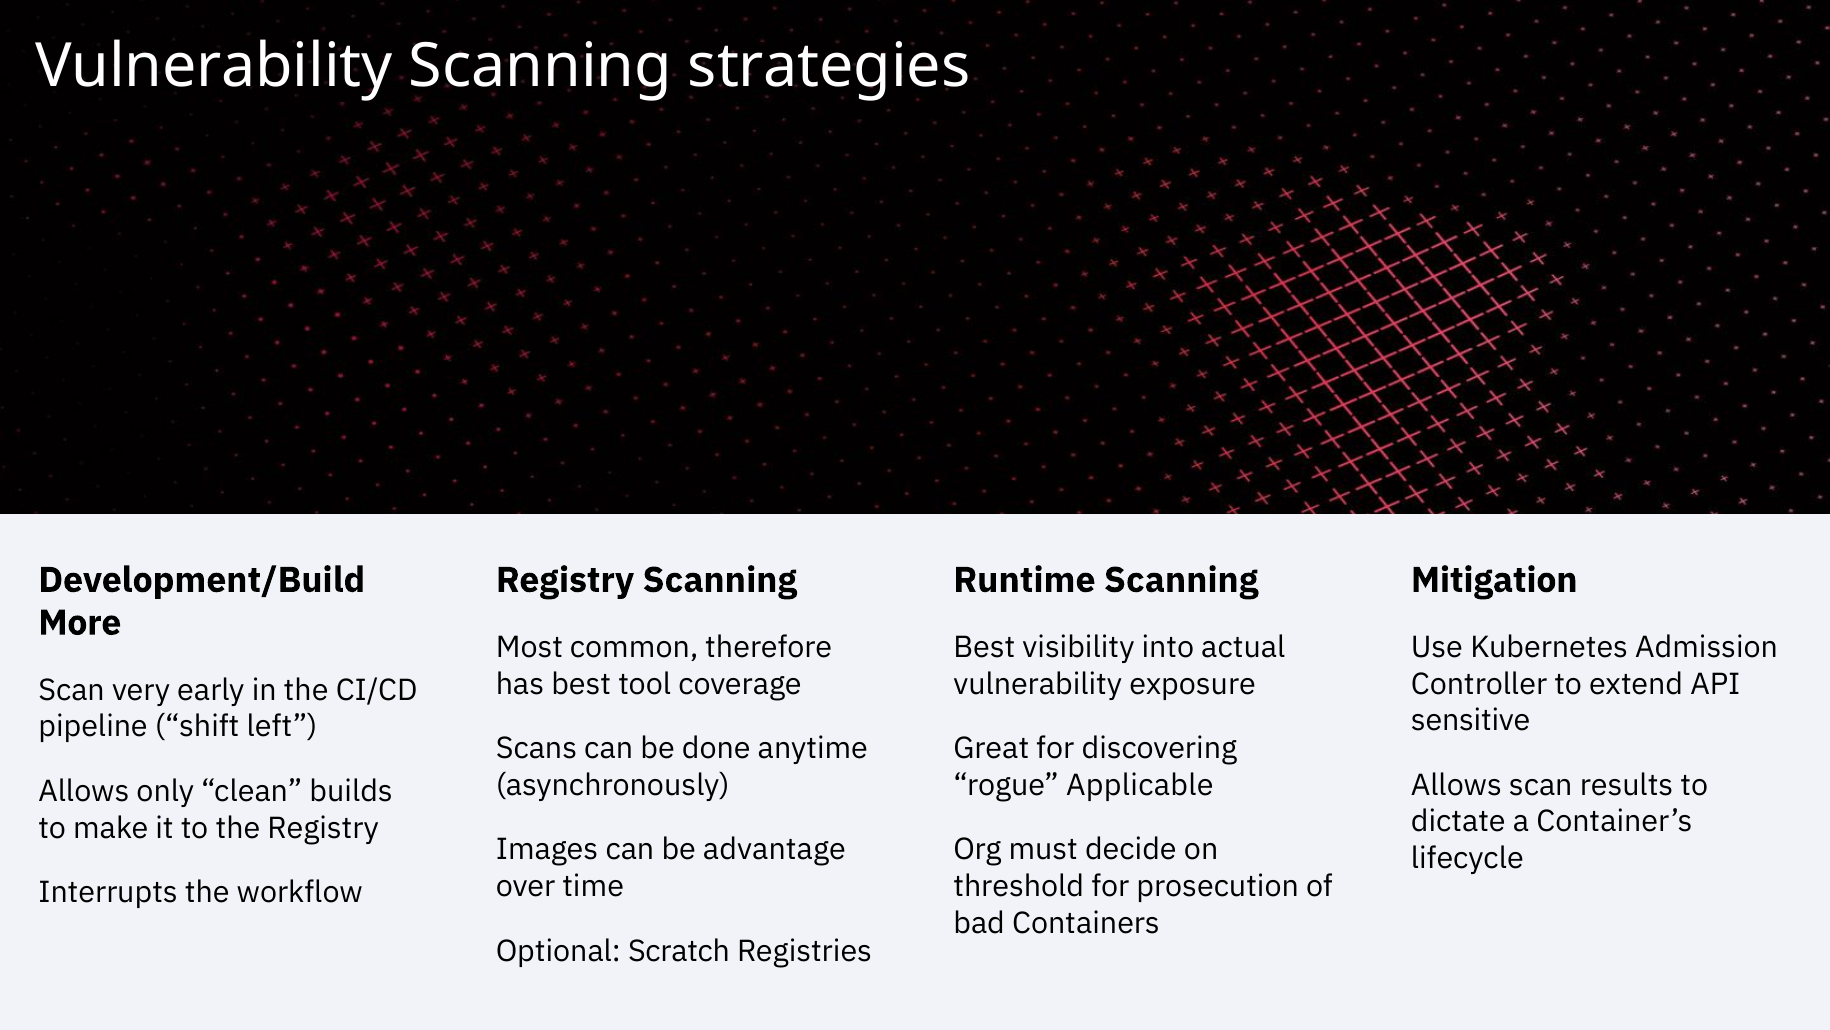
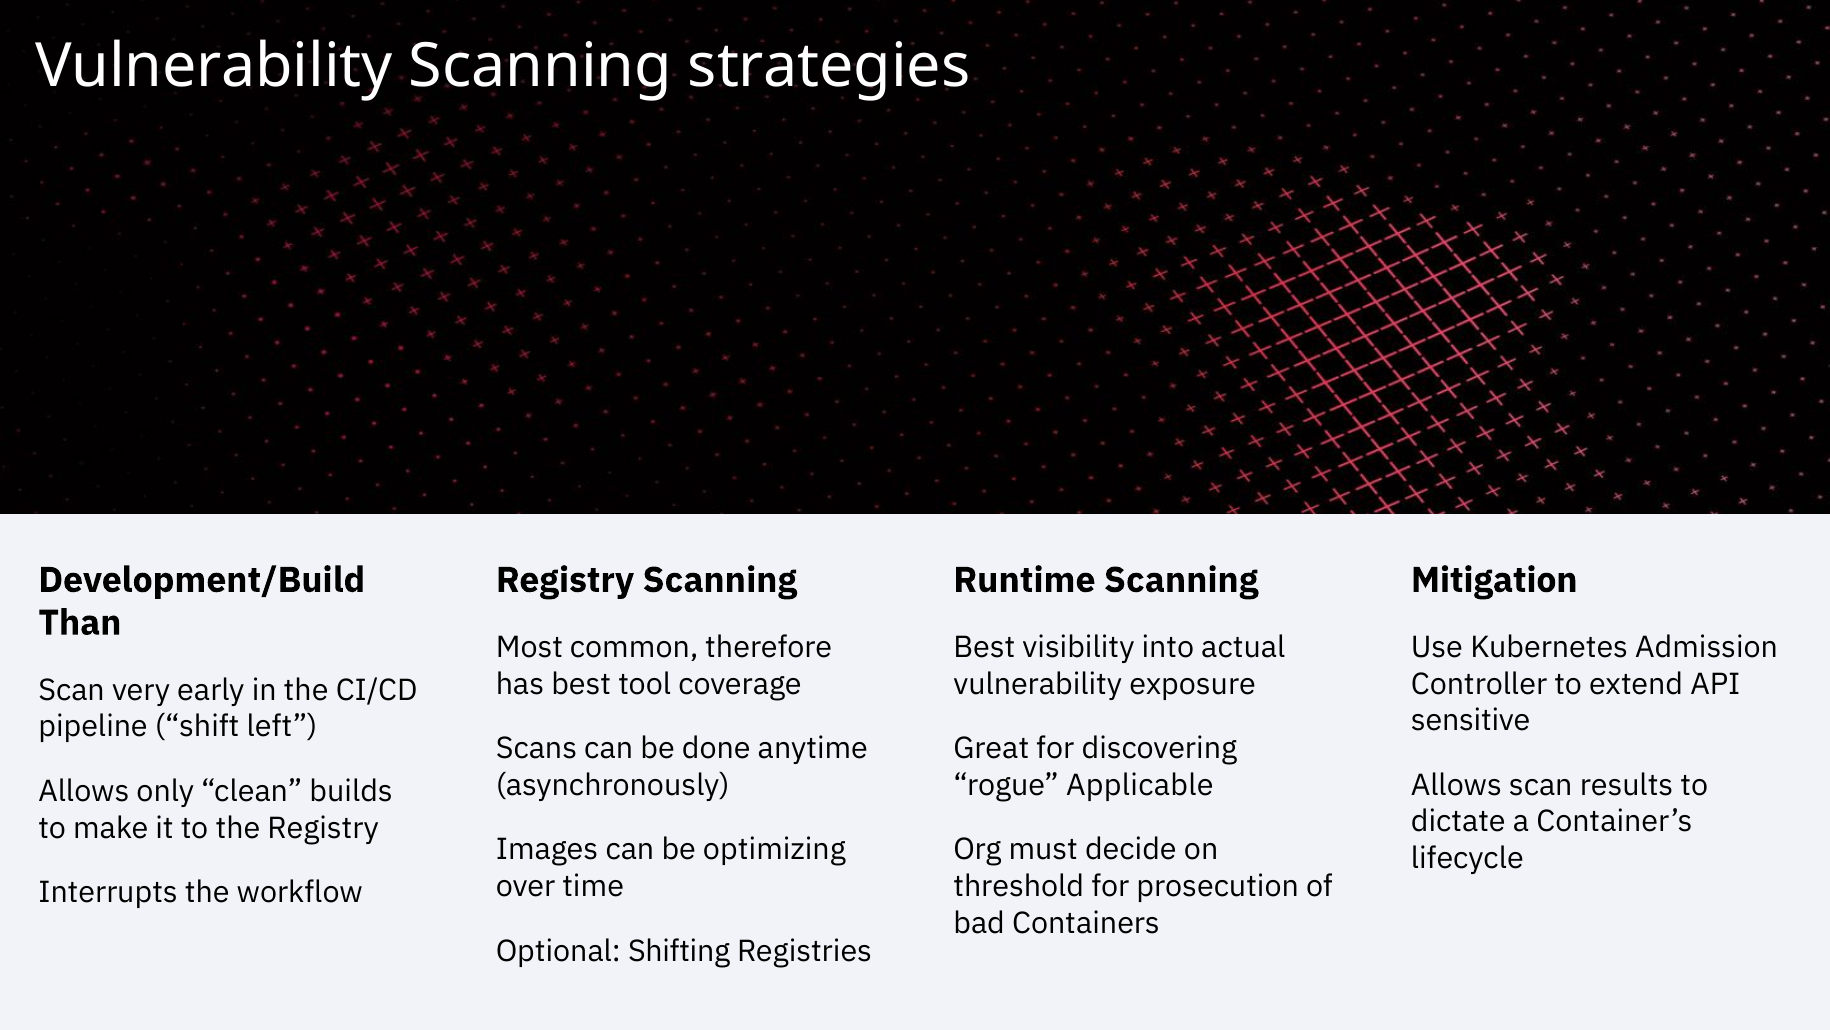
More: More -> Than
advantage: advantage -> optimizing
Scratch: Scratch -> Shifting
